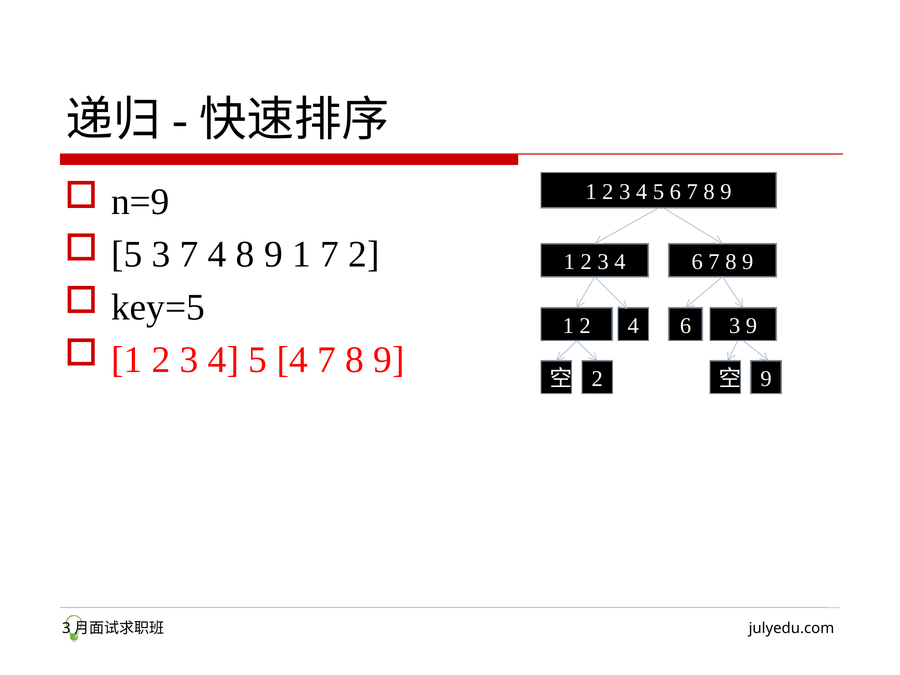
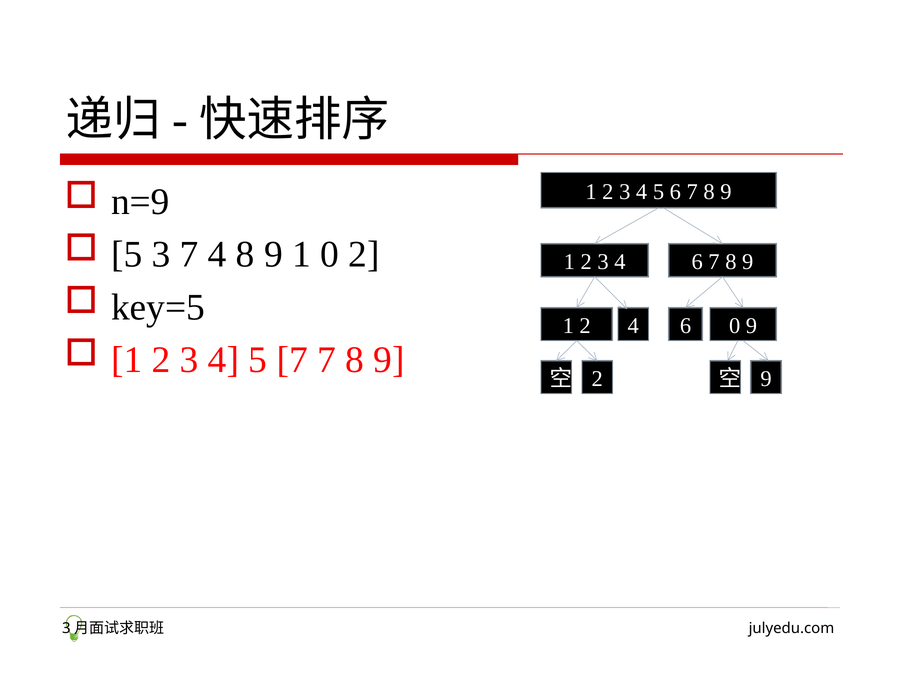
1 7: 7 -> 0
6 3: 3 -> 0
5 4: 4 -> 7
